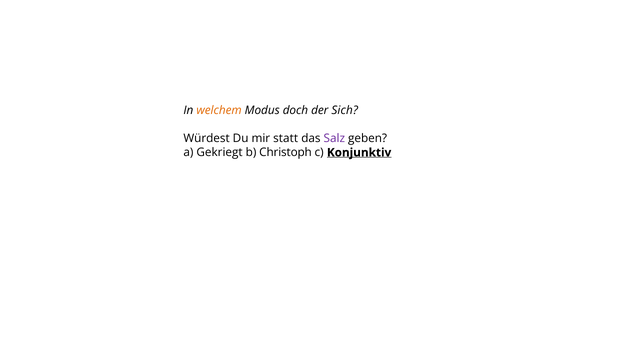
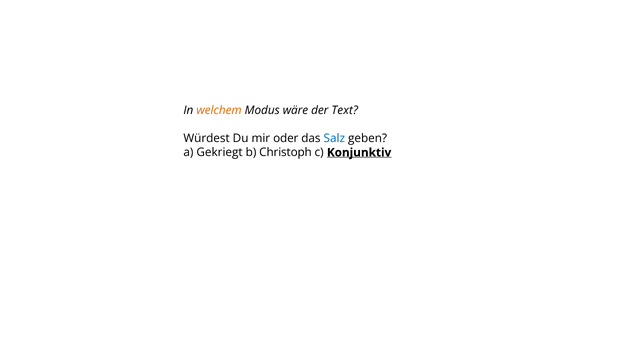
doch: doch -> wäre
Sich: Sich -> Text
statt: statt -> oder
Salz colour: purple -> blue
